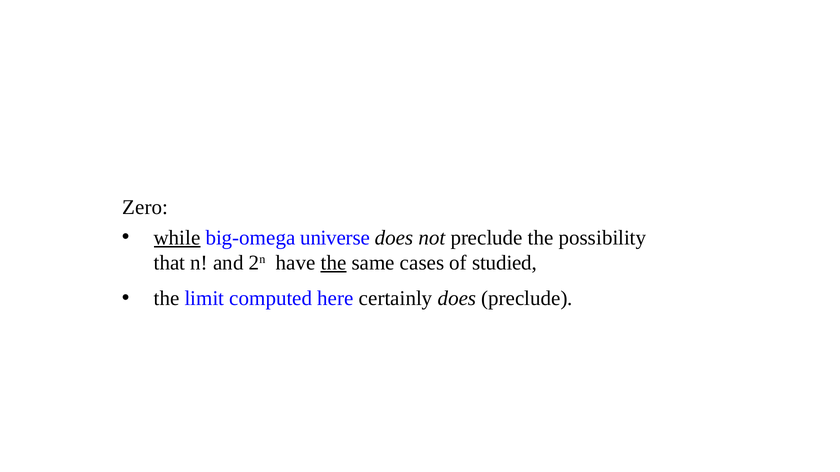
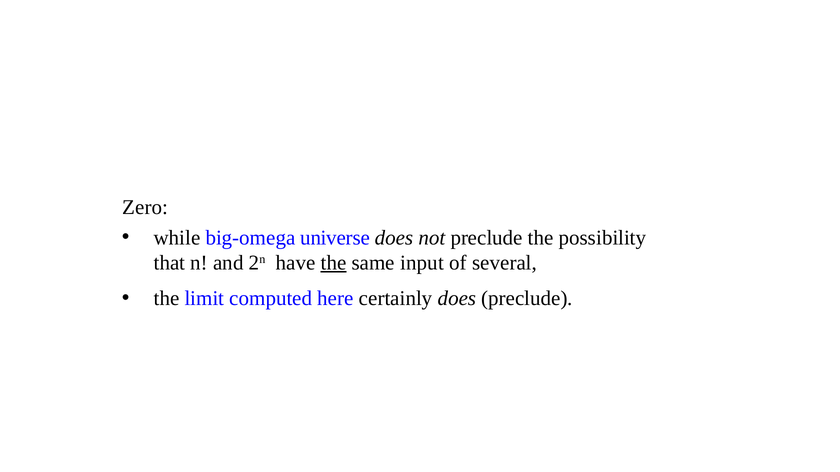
while underline: present -> none
cases: cases -> input
studied: studied -> several
